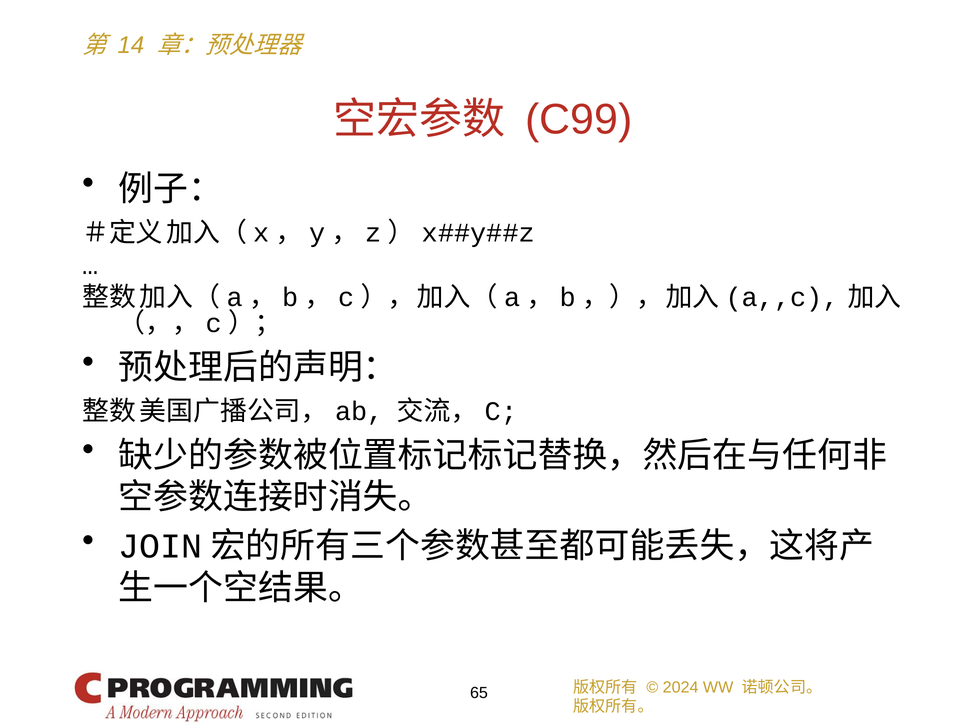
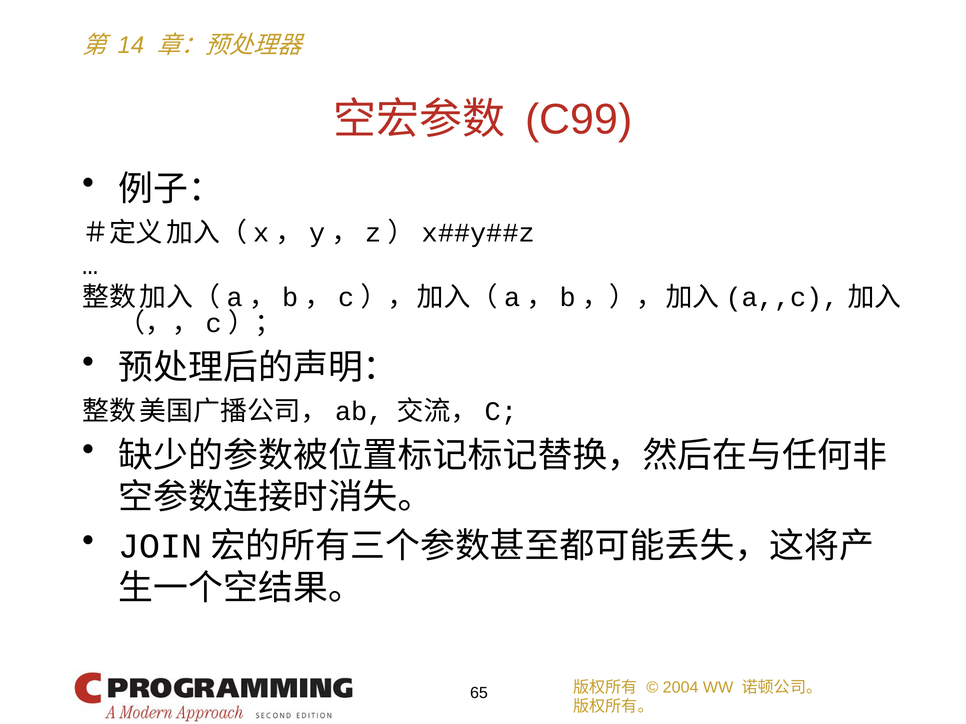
2024: 2024 -> 2004
